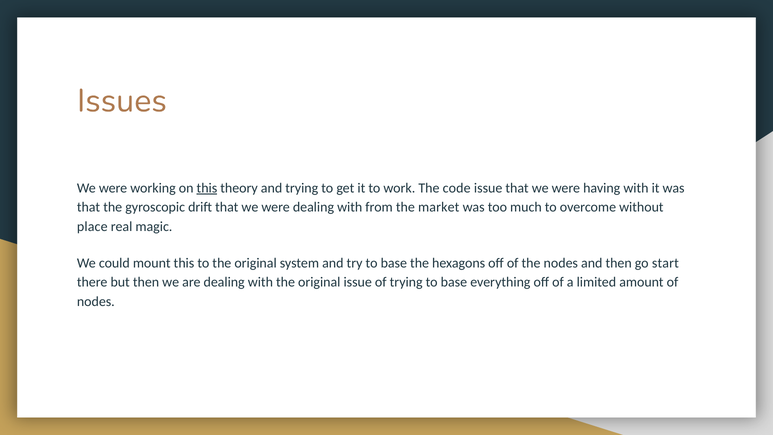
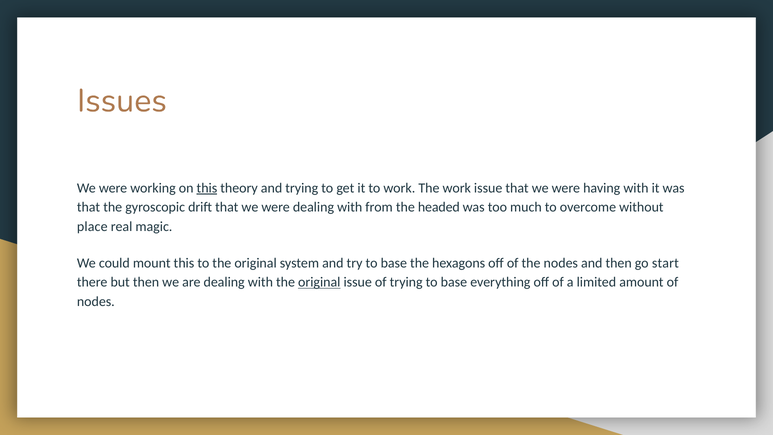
The code: code -> work
market: market -> headed
original at (319, 282) underline: none -> present
